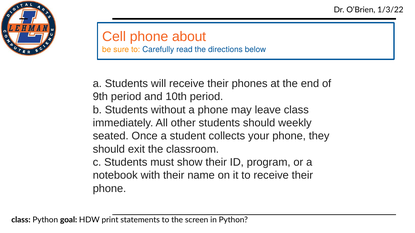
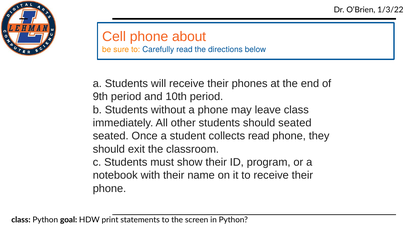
should weekly: weekly -> seated
collects your: your -> read
